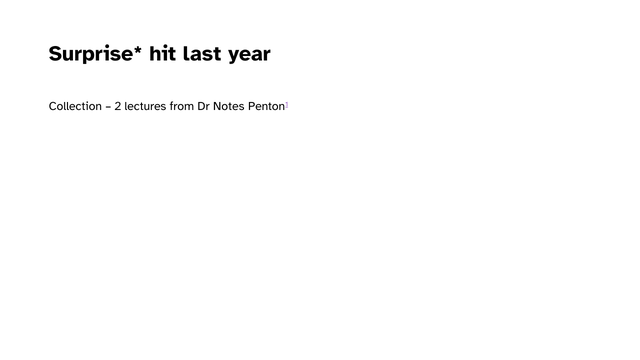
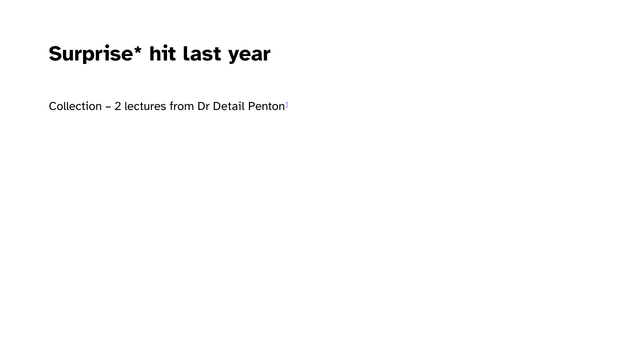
Notes: Notes -> Detail
